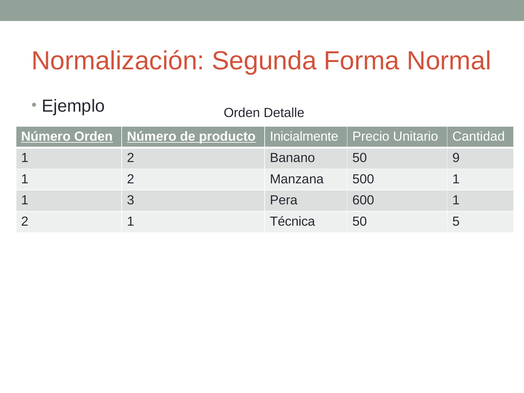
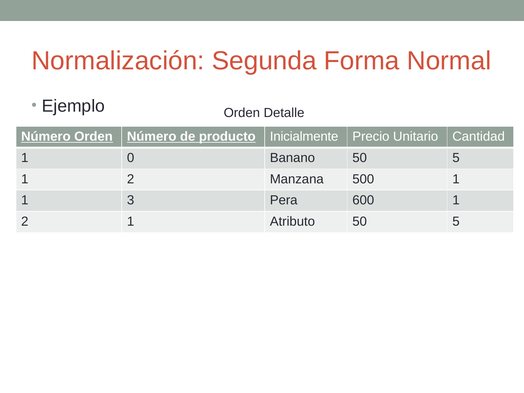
2 at (131, 158): 2 -> 0
Banano 50 9: 9 -> 5
Técnica: Técnica -> Atributo
